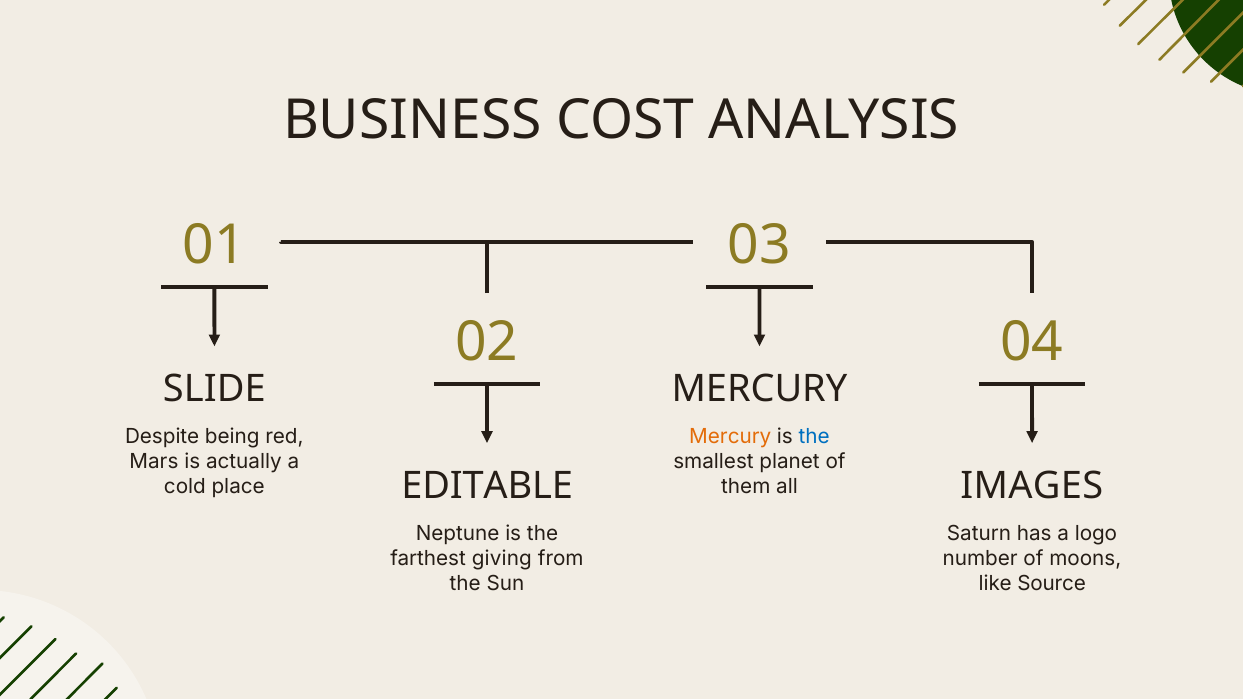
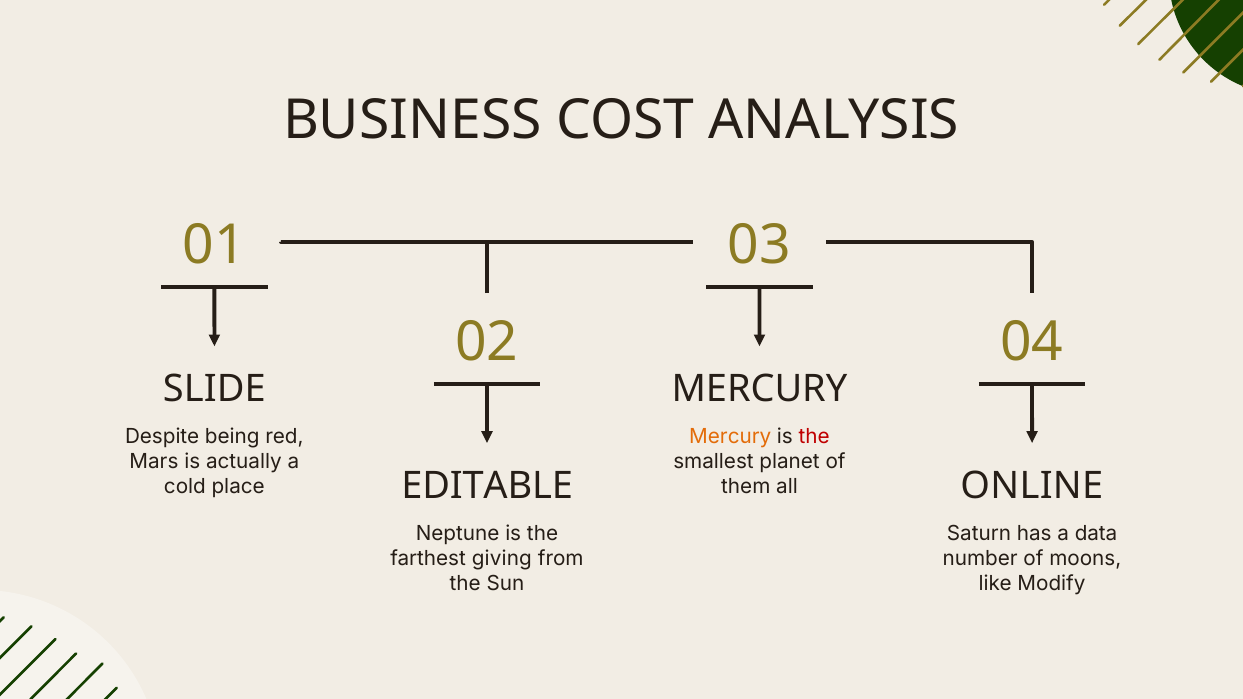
the at (814, 437) colour: blue -> red
IMAGES: IMAGES -> ONLINE
logo: logo -> data
Source: Source -> Modify
